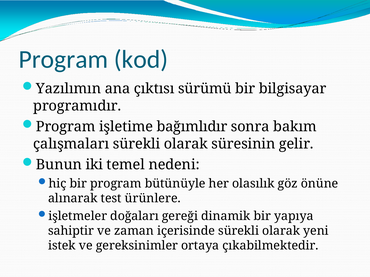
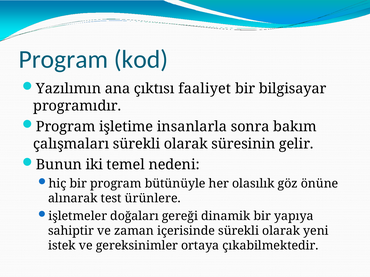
sürümü: sürümü -> faaliyet
bağımlıdır: bağımlıdır -> insanlarla
